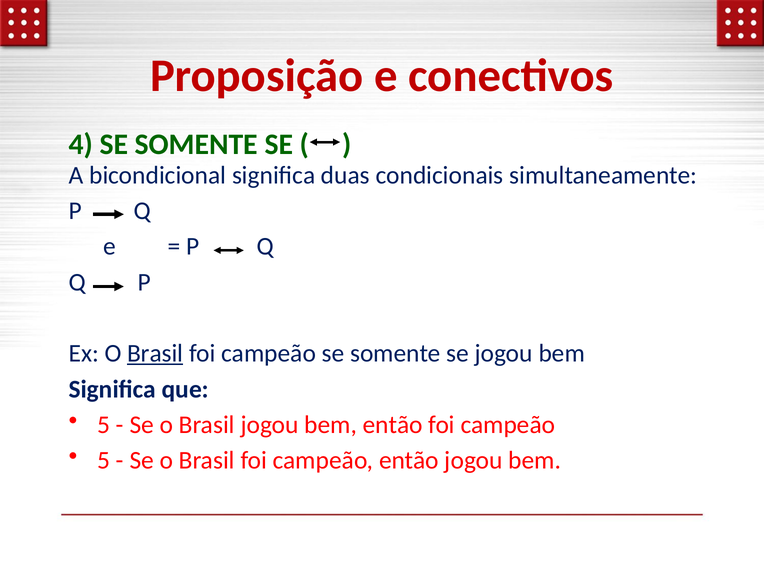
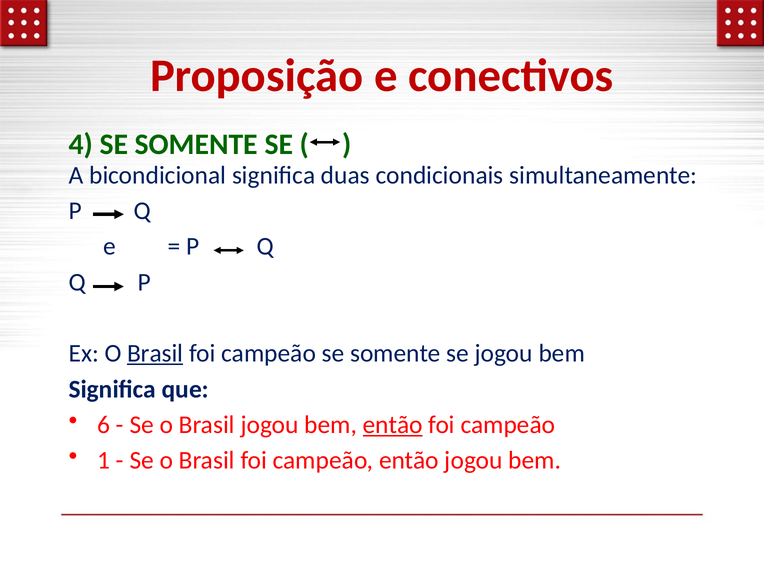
5 at (104, 425): 5 -> 6
então at (393, 425) underline: none -> present
5 at (104, 460): 5 -> 1
